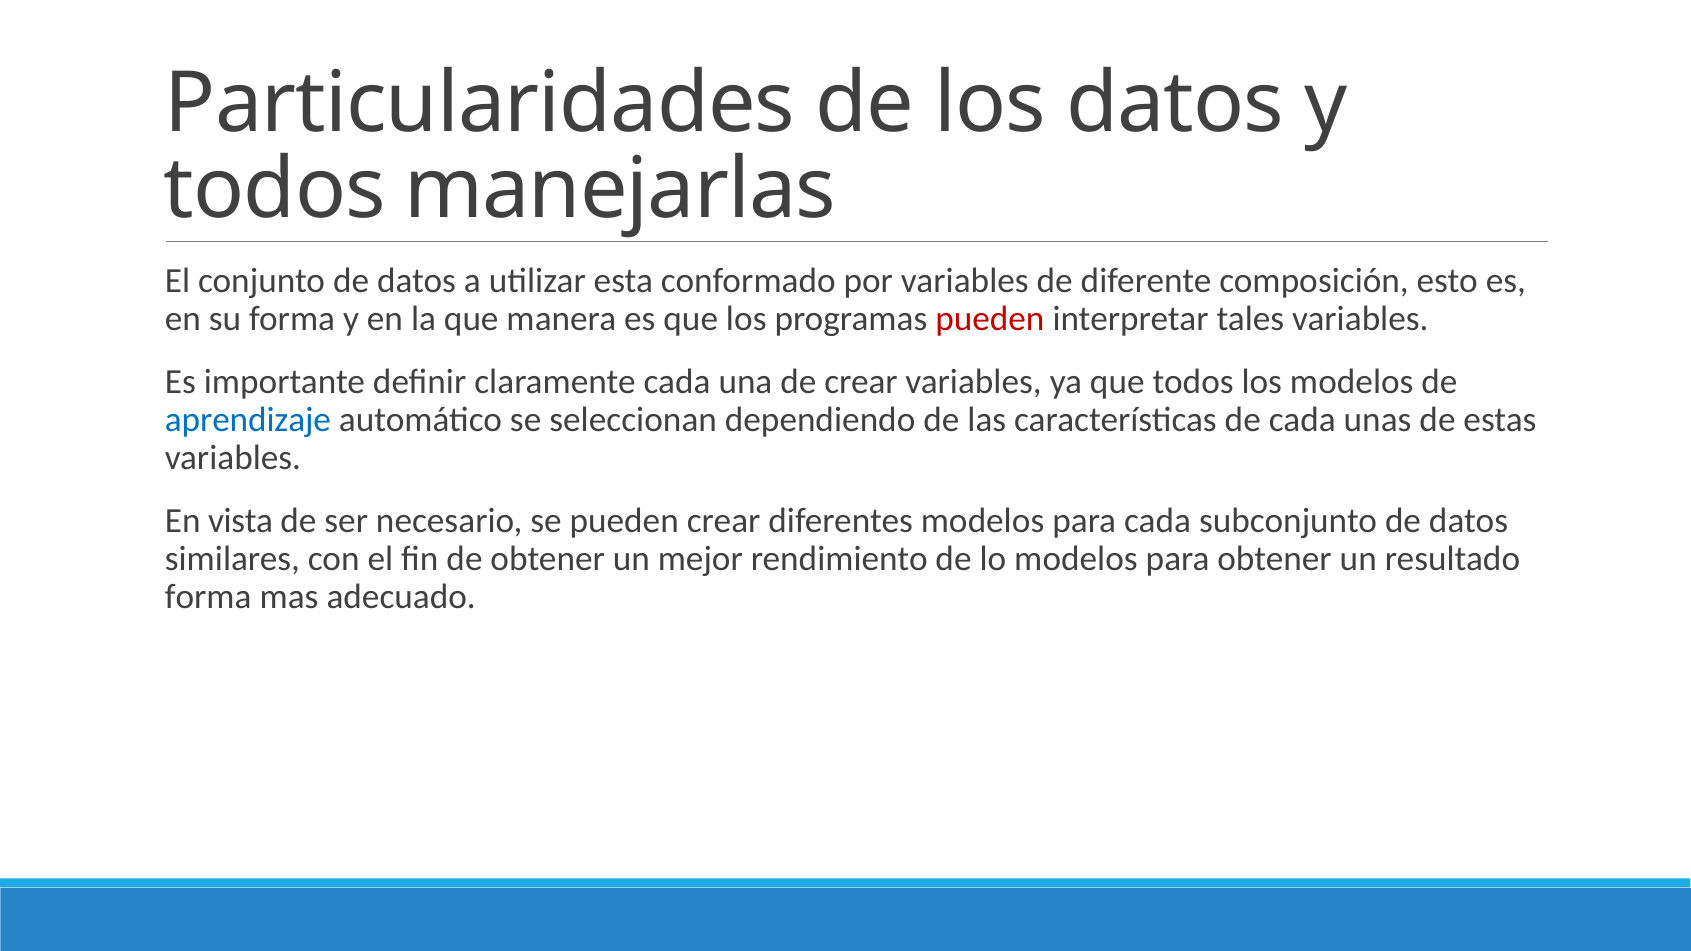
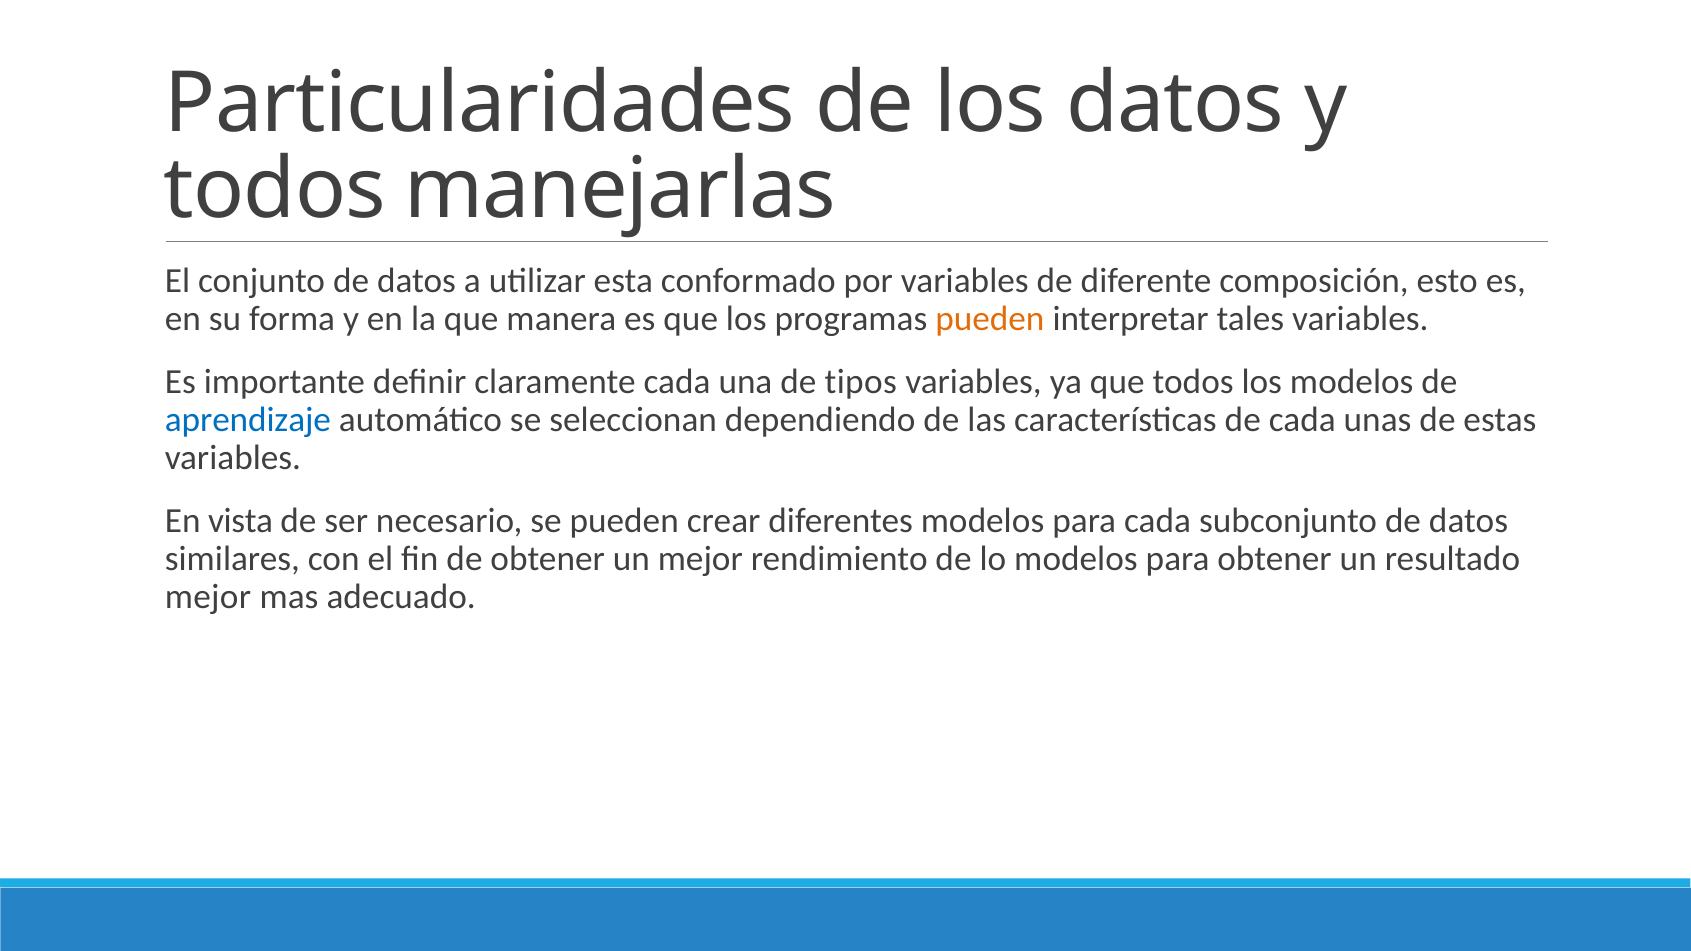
pueden at (990, 319) colour: red -> orange
de crear: crear -> tipos
forma at (208, 597): forma -> mejor
